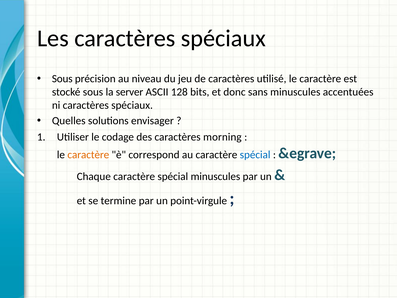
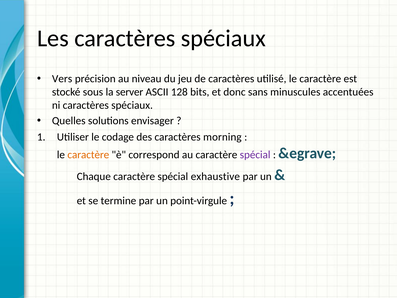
Sous at (62, 79): Sous -> Vers
spécial at (255, 155) colour: blue -> purple
spécial minuscules: minuscules -> exhaustive
